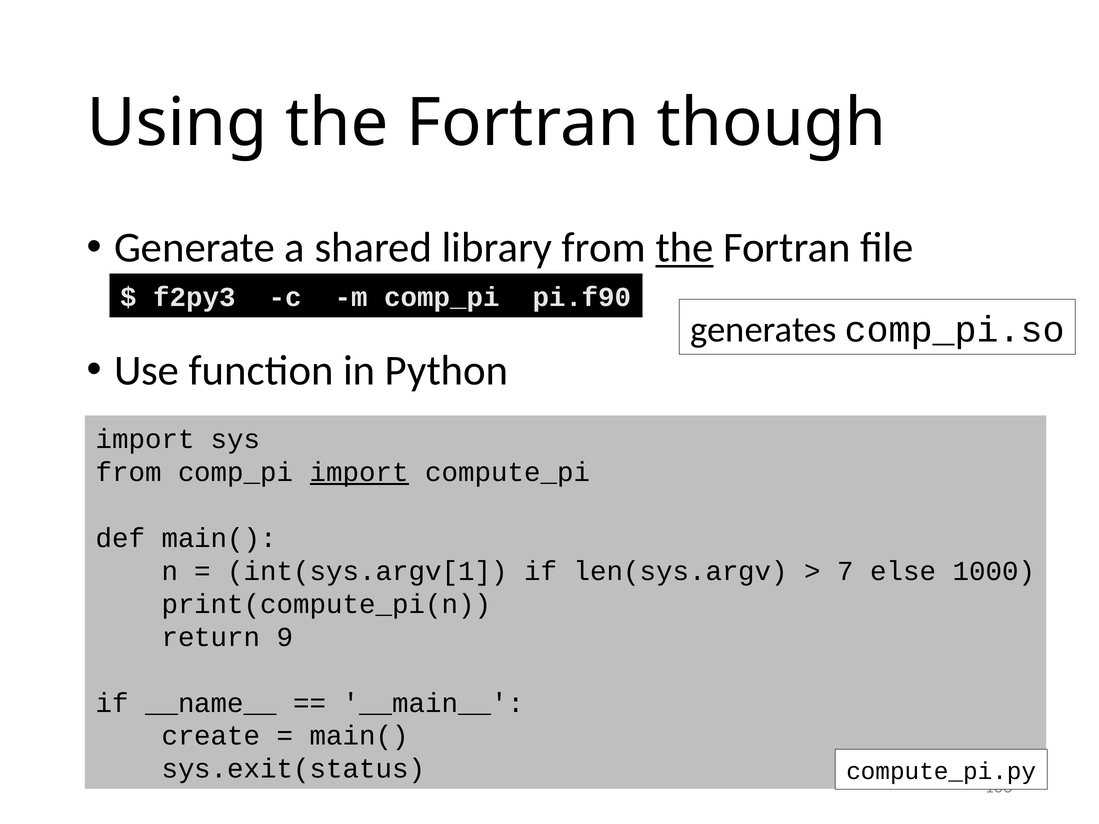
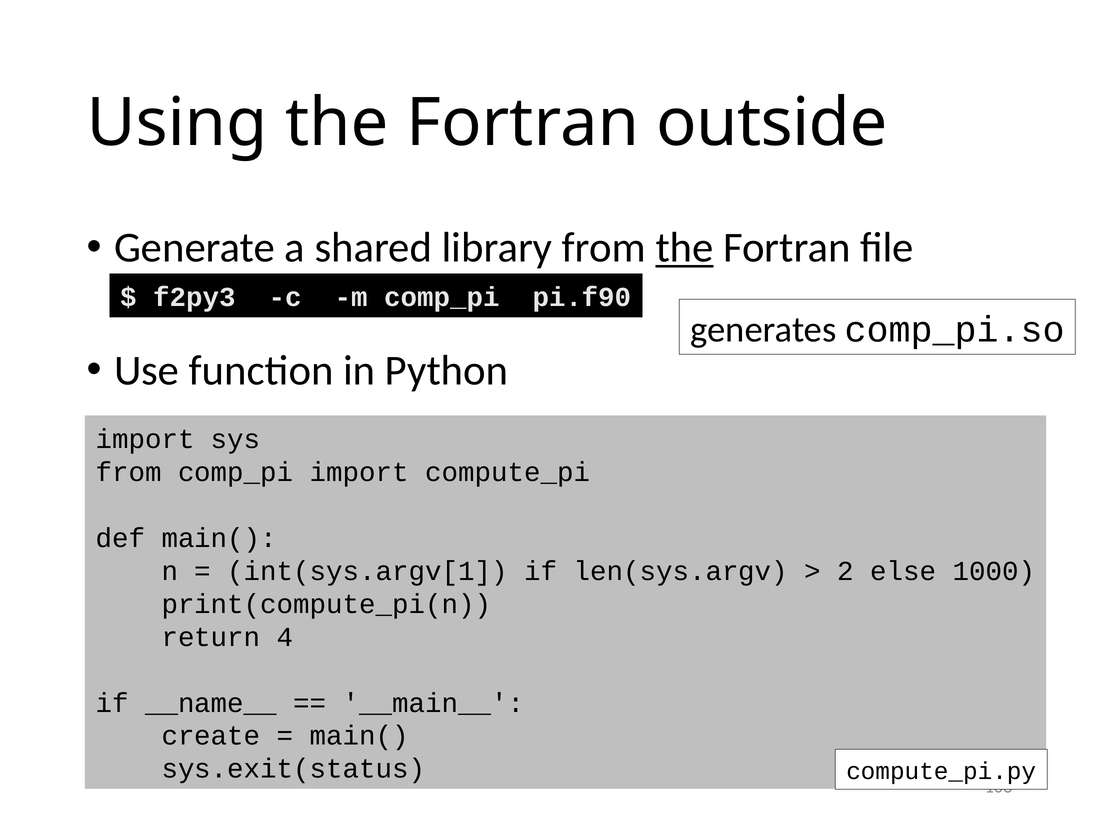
though: though -> outside
import at (359, 472) underline: present -> none
7: 7 -> 2
9: 9 -> 4
